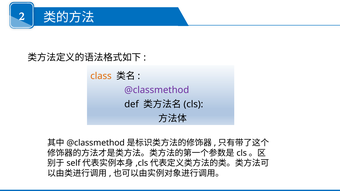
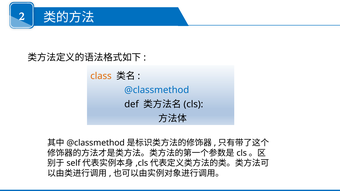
@classmethod colour: purple -> blue
